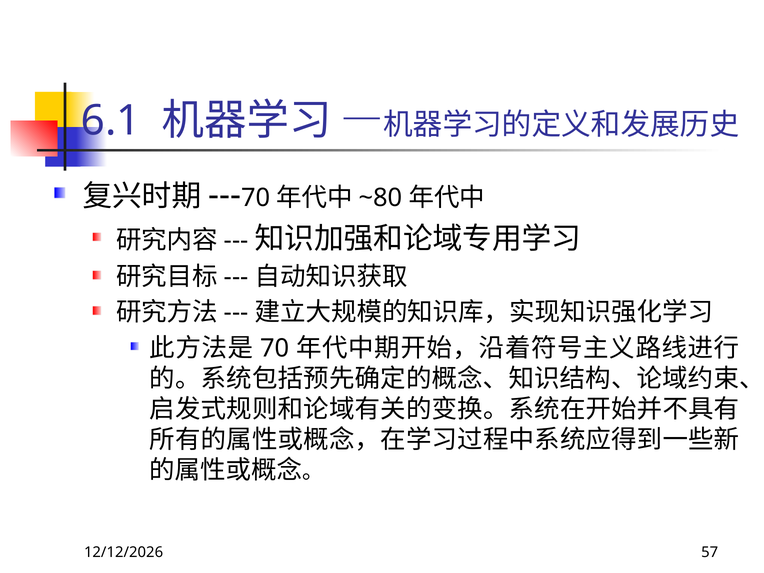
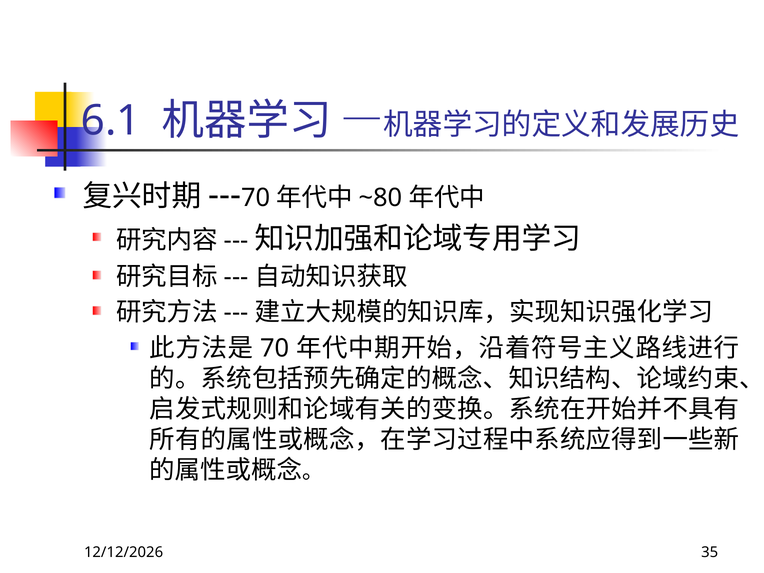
57: 57 -> 35
